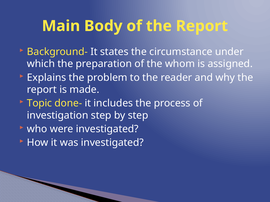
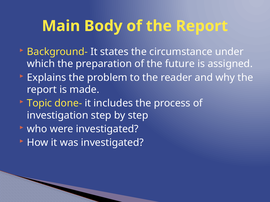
whom: whom -> future
